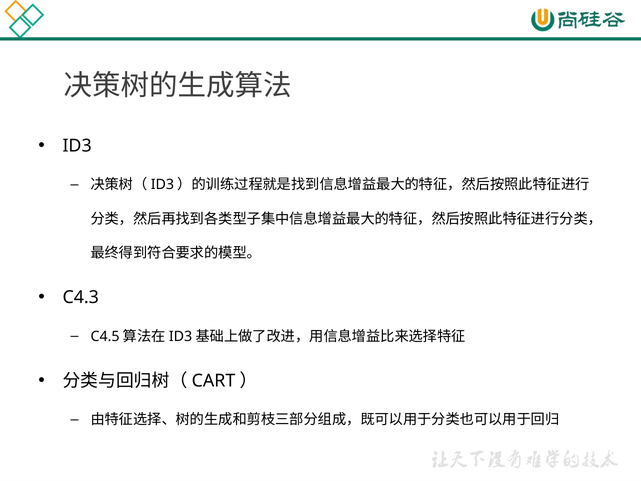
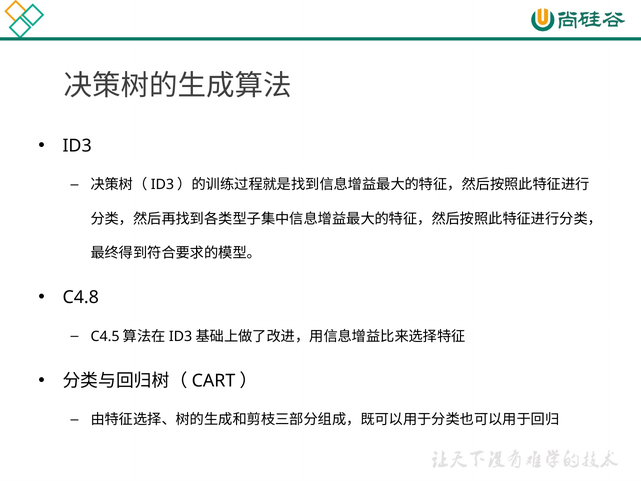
C4.3: C4.3 -> C4.8
